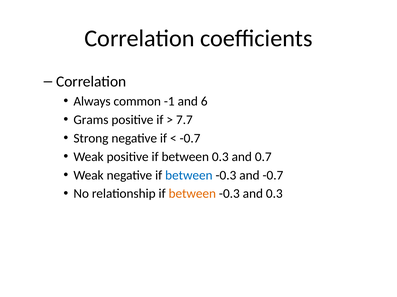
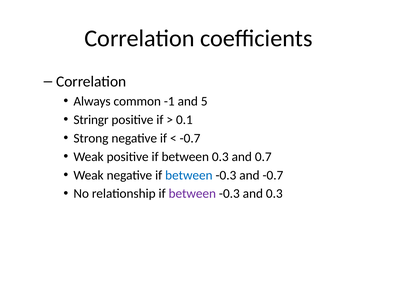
6: 6 -> 5
Grams: Grams -> Stringr
7.7: 7.7 -> 0.1
between at (192, 194) colour: orange -> purple
